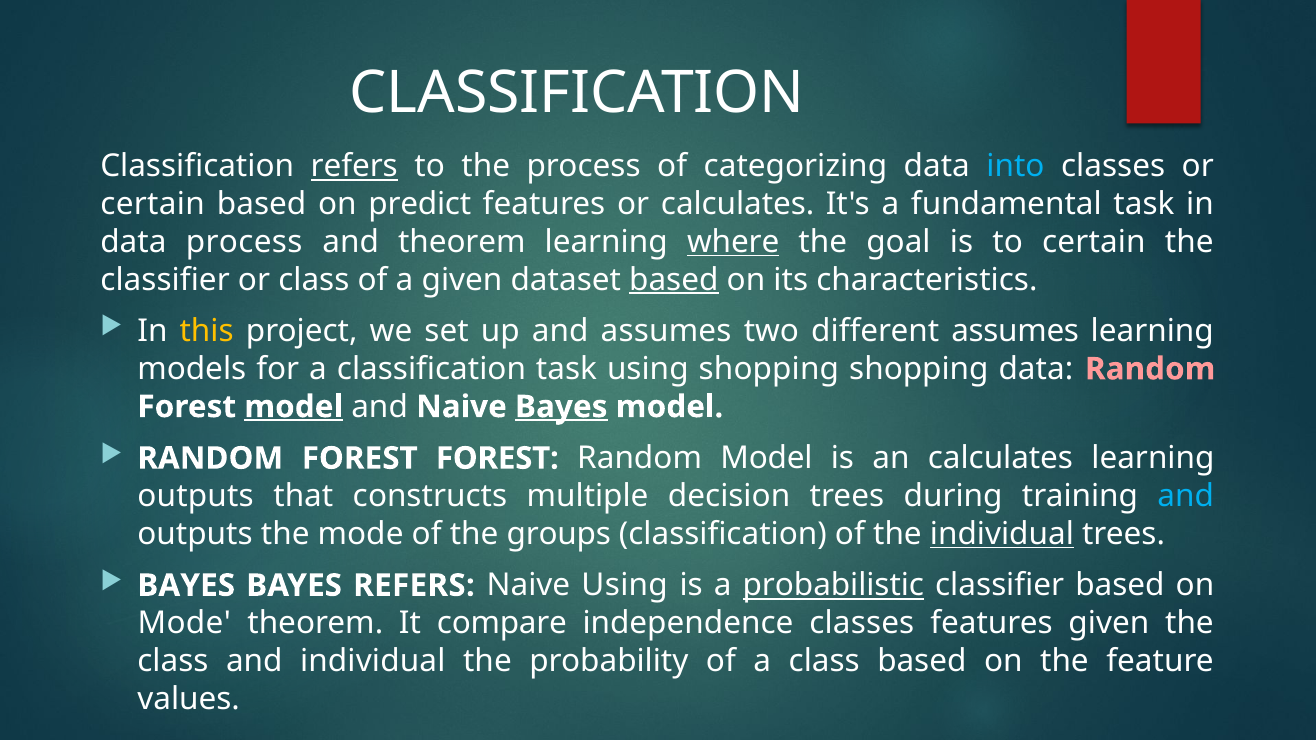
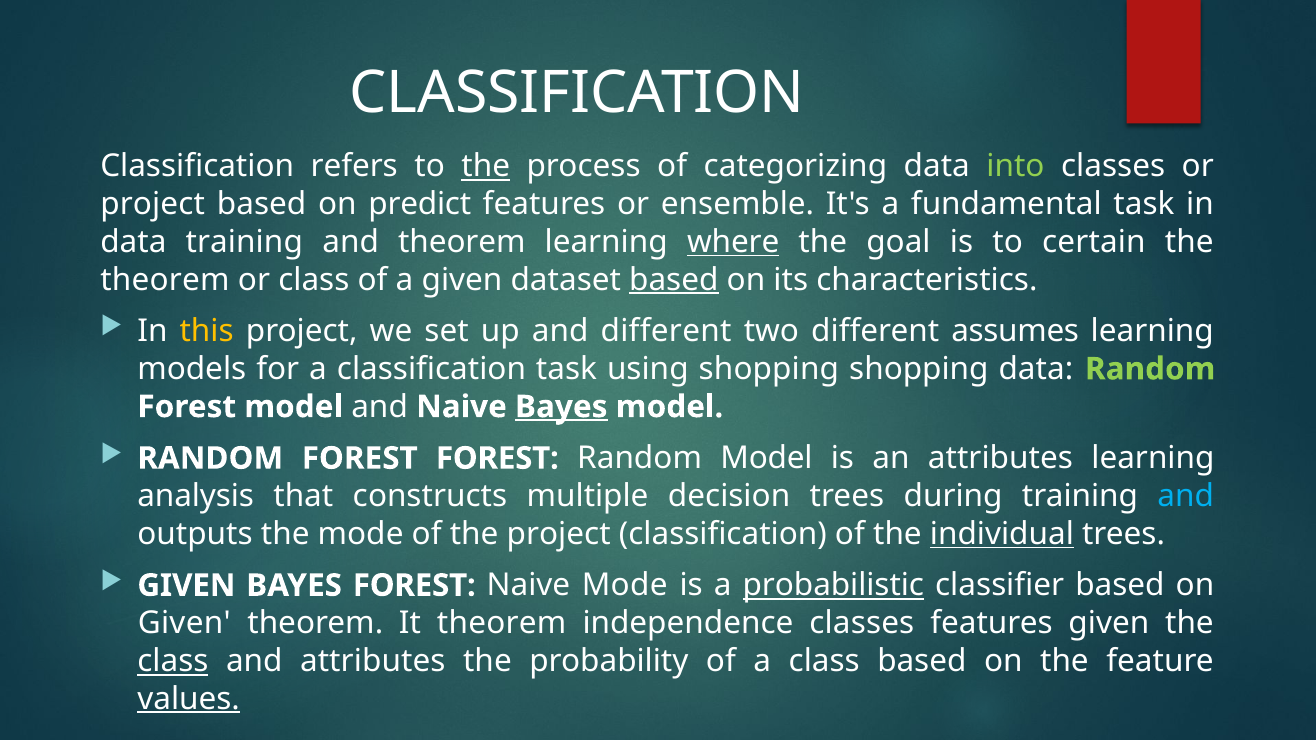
refers at (354, 166) underline: present -> none
the at (486, 166) underline: none -> present
into colour: light blue -> light green
certain at (153, 204): certain -> project
or calculates: calculates -> ensemble
data process: process -> training
classifier at (165, 280): classifier -> theorem
and assumes: assumes -> different
Random at (1150, 369) colour: pink -> light green
model at (294, 407) underline: present -> none
an calculates: calculates -> attributes
outputs at (196, 496): outputs -> analysis
the groups: groups -> project
BAYES at (186, 586): BAYES -> GIVEN
BAYES REFERS: REFERS -> FOREST
Naive Using: Using -> Mode
Mode at (184, 623): Mode -> Given
It compare: compare -> theorem
class at (173, 661) underline: none -> present
and individual: individual -> attributes
values underline: none -> present
